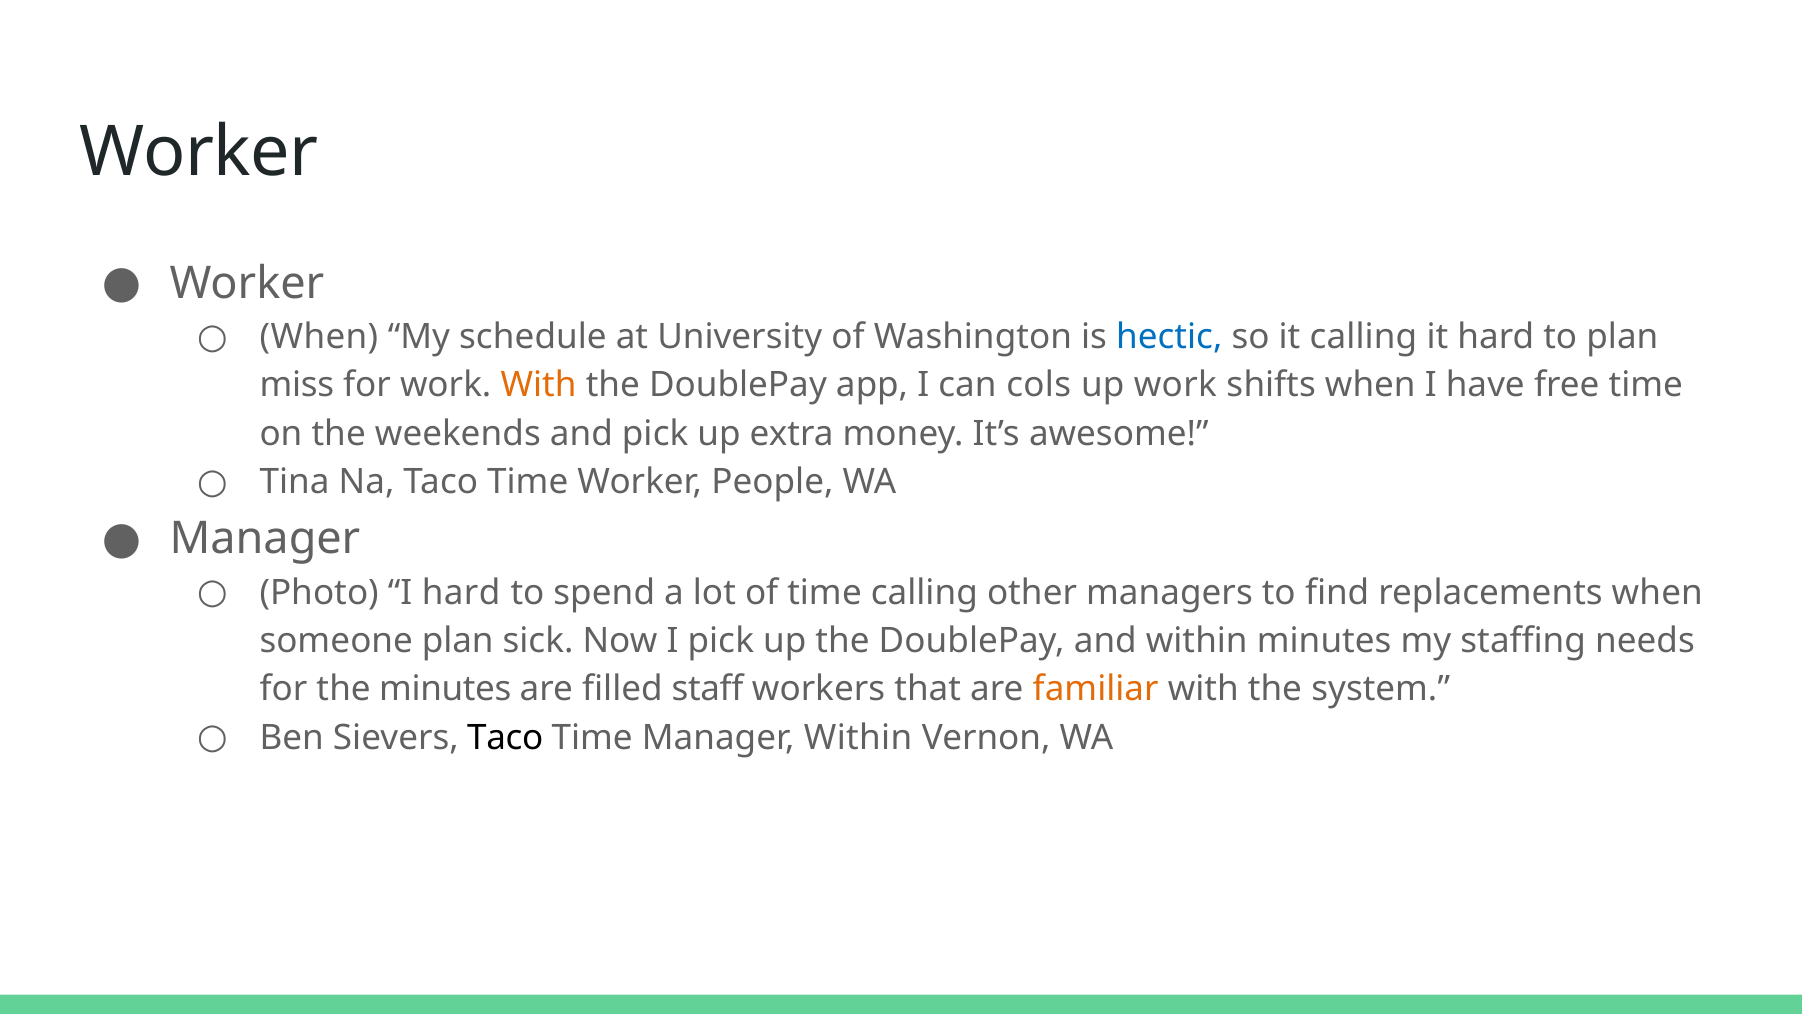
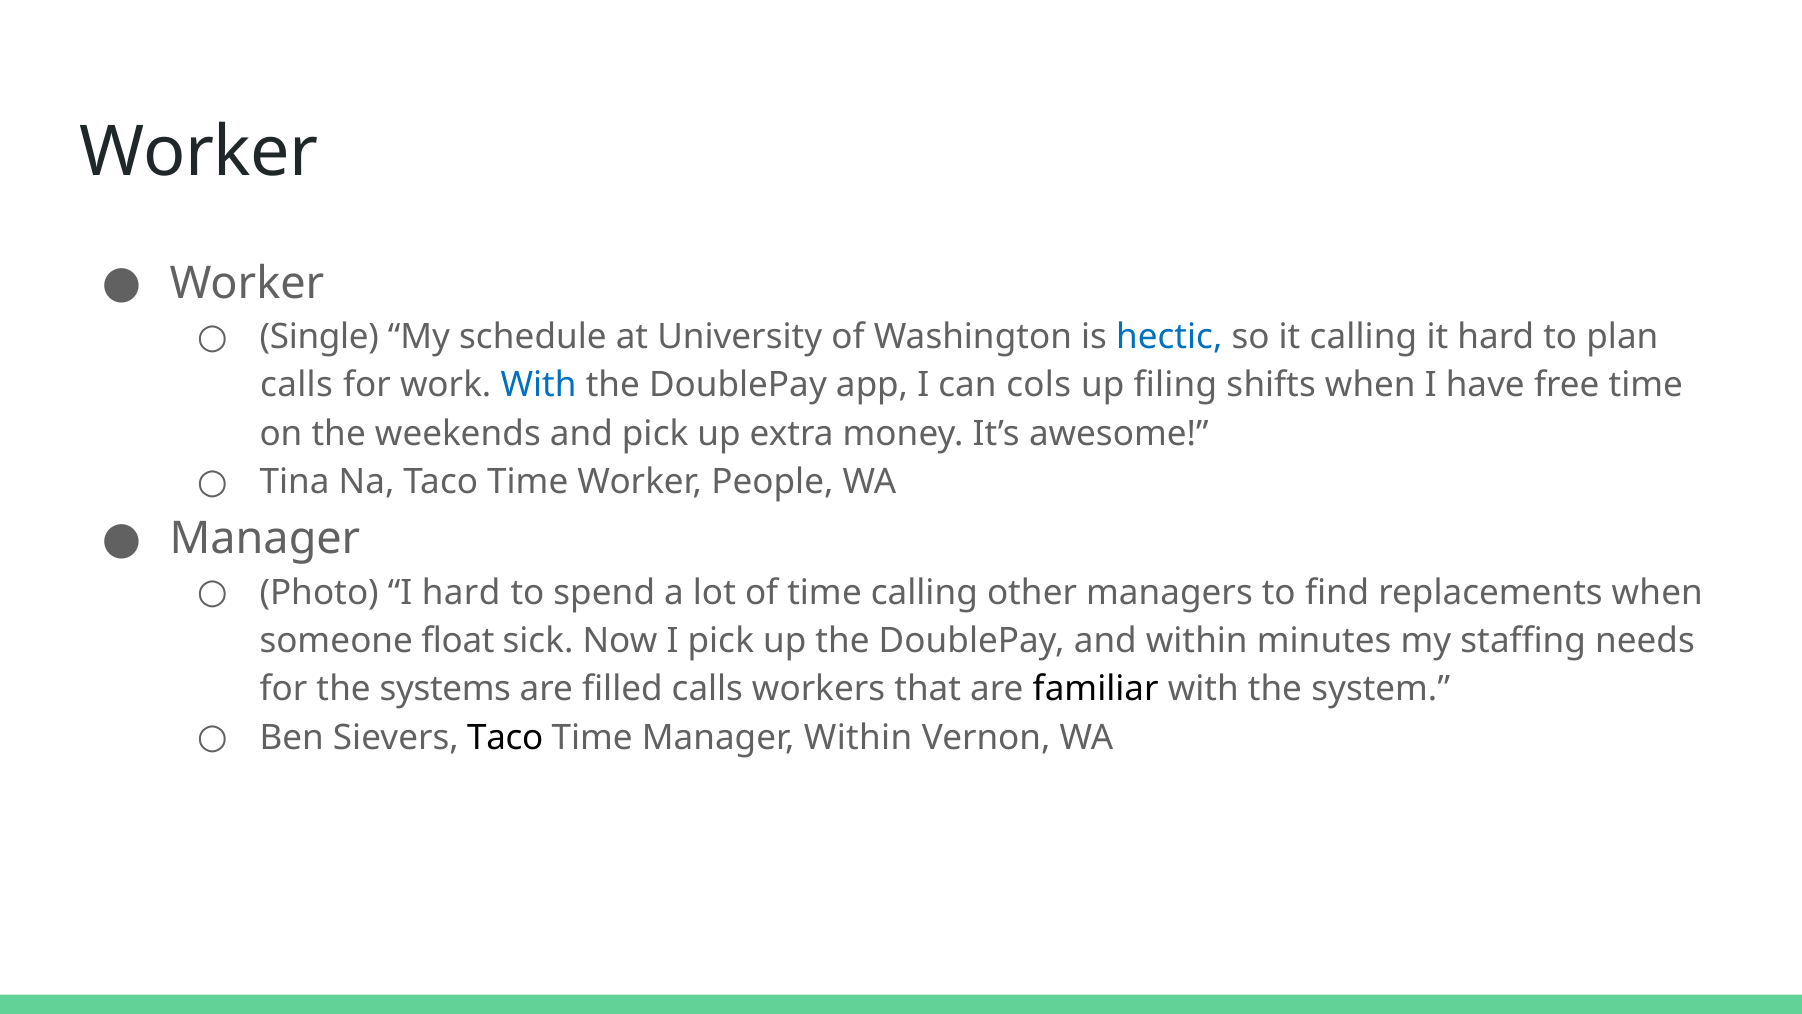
When at (319, 337): When -> Single
miss at (297, 385): miss -> calls
With at (539, 385) colour: orange -> blue
up work: work -> filing
someone plan: plan -> float
the minutes: minutes -> systems
filled staff: staff -> calls
familiar colour: orange -> black
